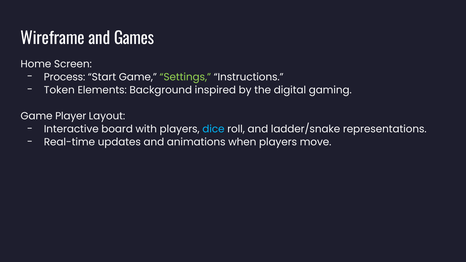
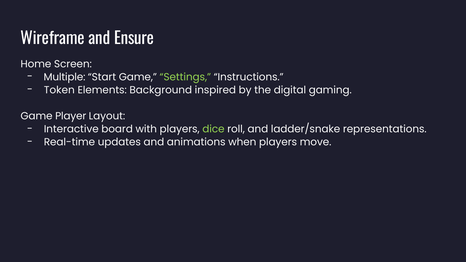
Games: Games -> Ensure
Process: Process -> Multiple
dice colour: light blue -> light green
